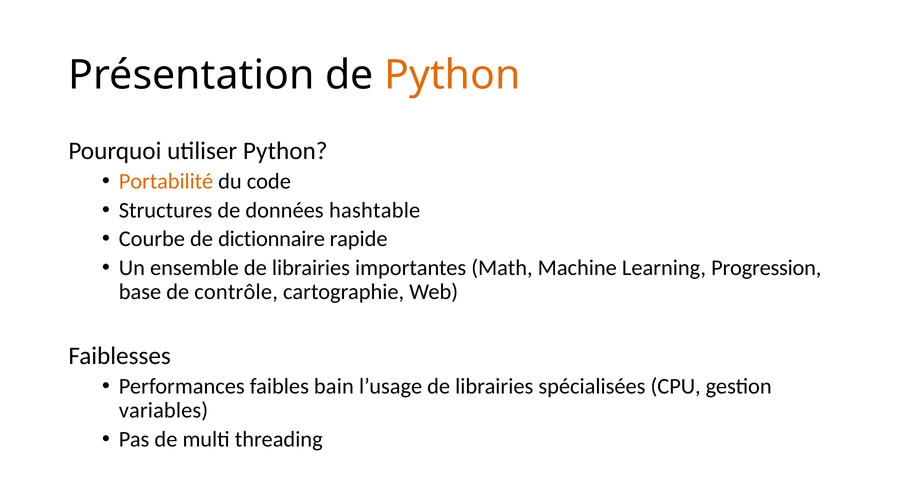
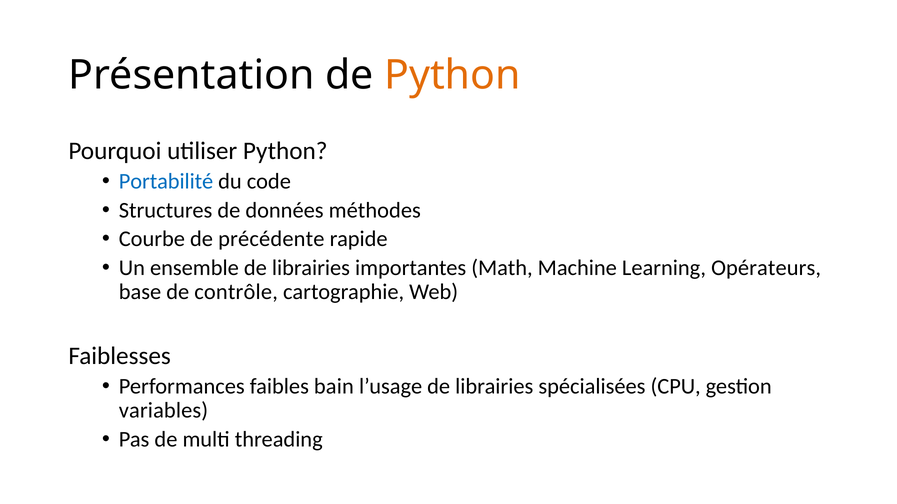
Portabilité colour: orange -> blue
hashtable: hashtable -> méthodes
dictionnaire: dictionnaire -> précédente
Progression: Progression -> Opérateurs
